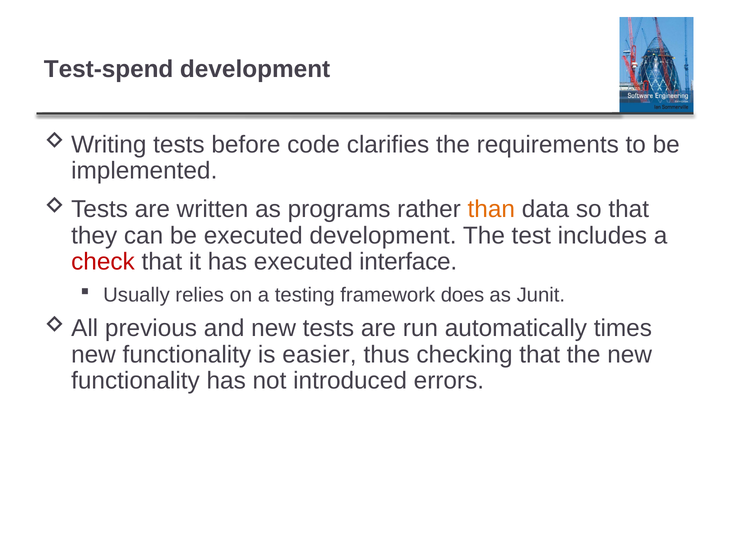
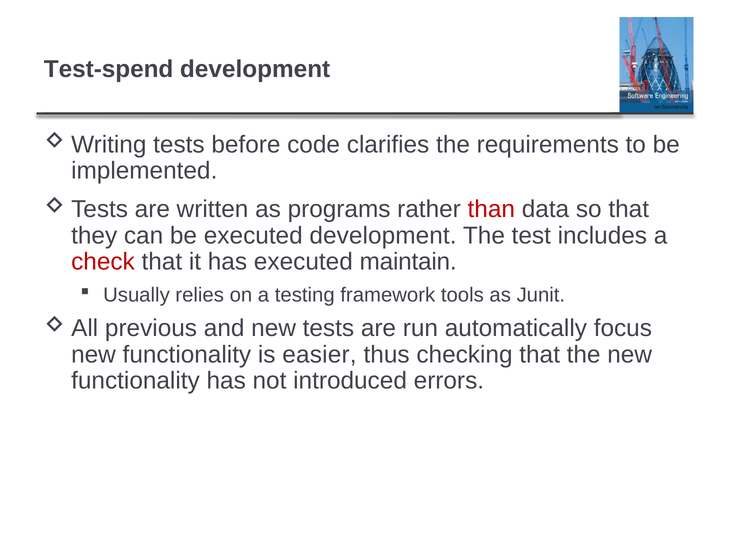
than colour: orange -> red
interface: interface -> maintain
does: does -> tools
times: times -> focus
